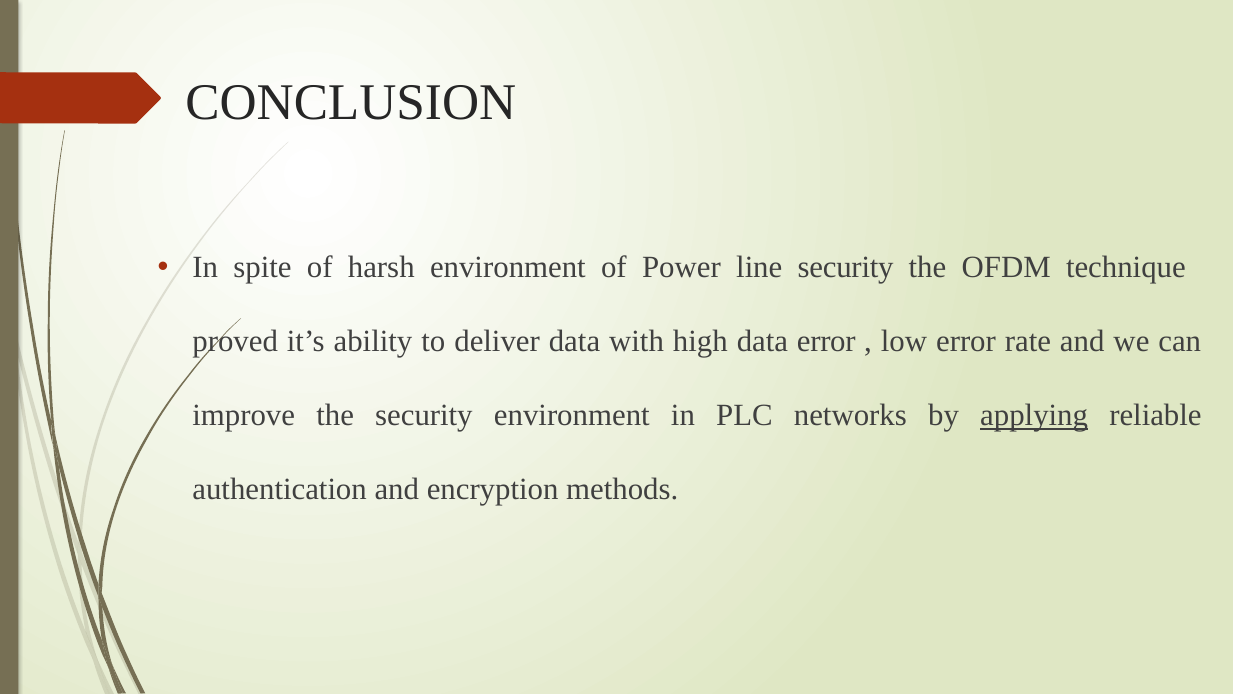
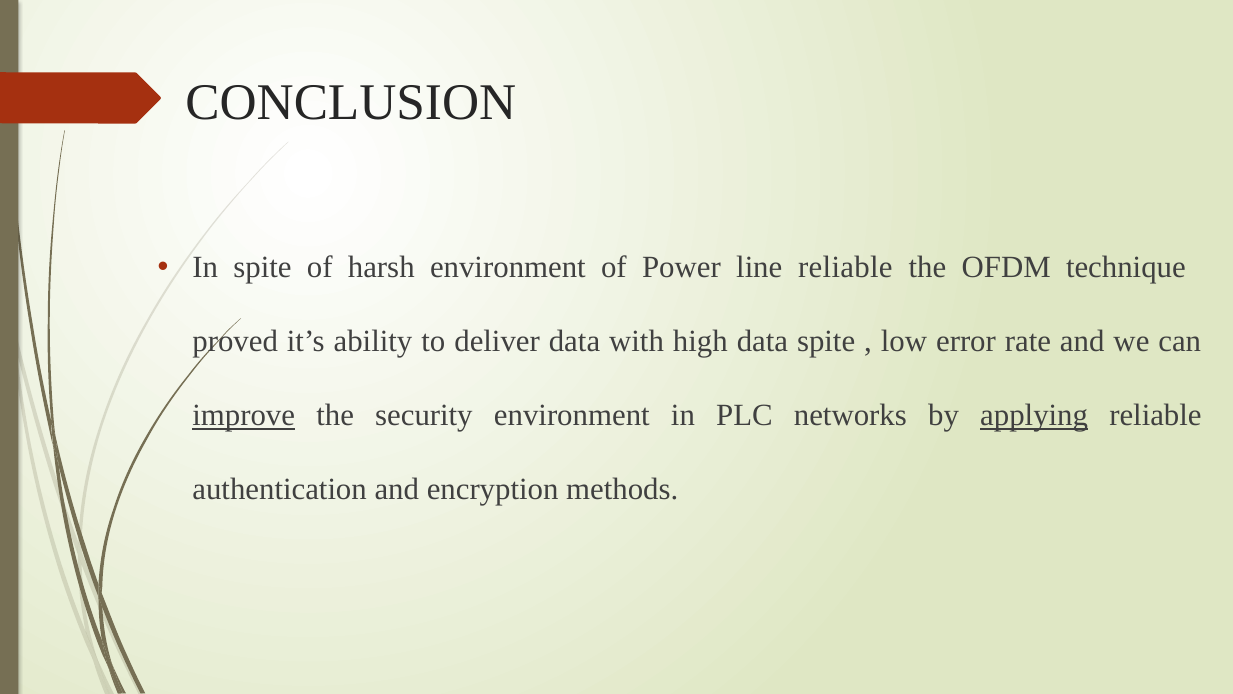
line security: security -> reliable
data error: error -> spite
improve underline: none -> present
